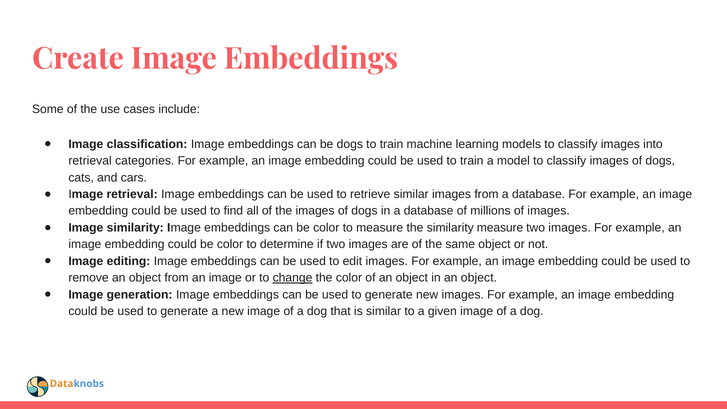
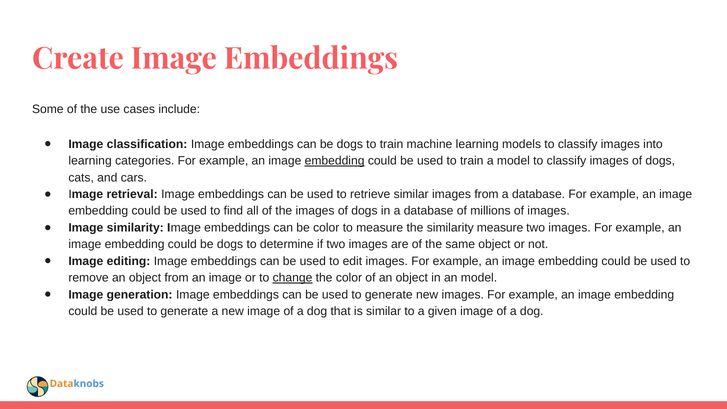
retrieval at (90, 161): retrieval -> learning
embedding at (335, 161) underline: none -> present
could be color: color -> dogs
in an object: object -> model
